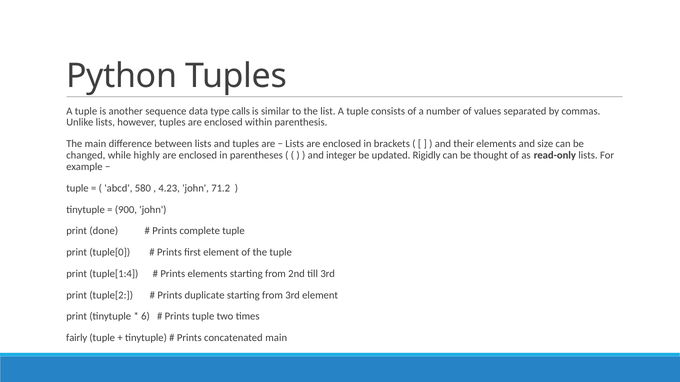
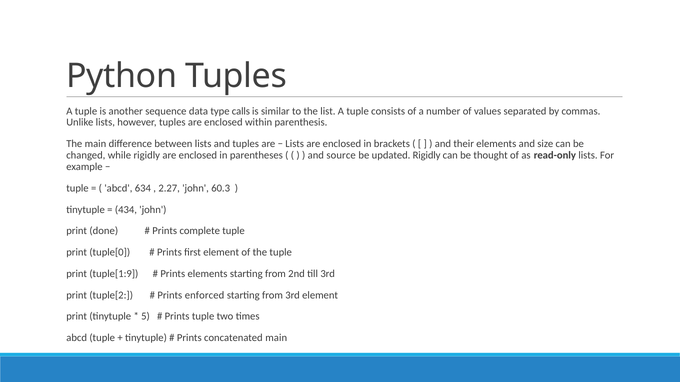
while highly: highly -> rigidly
integer: integer -> source
580: 580 -> 634
4.23: 4.23 -> 2.27
71.2: 71.2 -> 60.3
900: 900 -> 434
tuple[1:4: tuple[1:4 -> tuple[1:9
duplicate: duplicate -> enforced
6: 6 -> 5
fairly at (77, 338): fairly -> abcd
